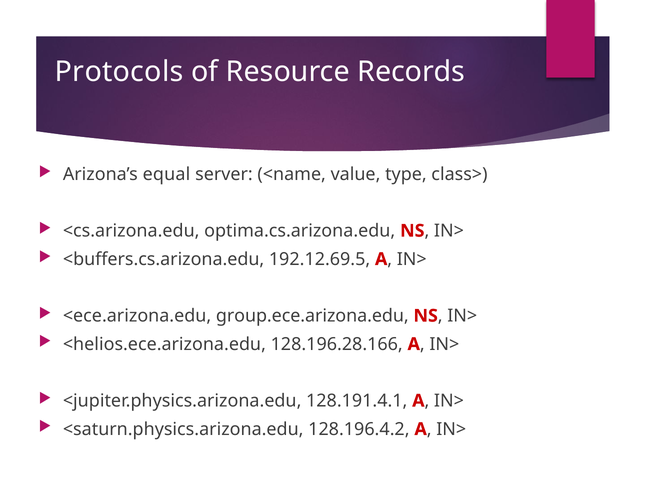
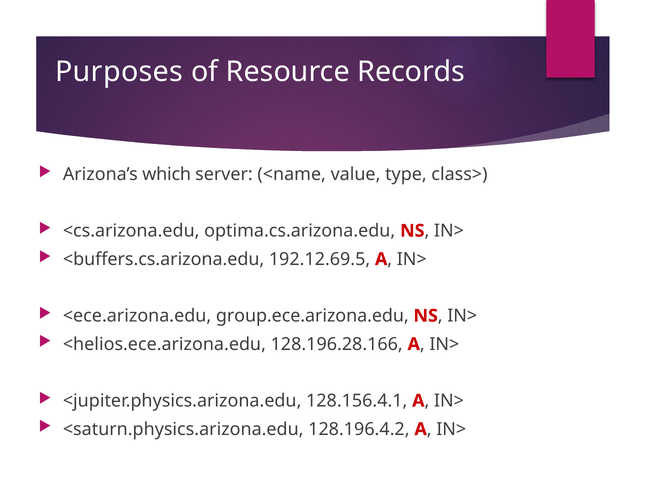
Protocols: Protocols -> Purposes
equal: equal -> which
128.191.4.1: 128.191.4.1 -> 128.156.4.1
